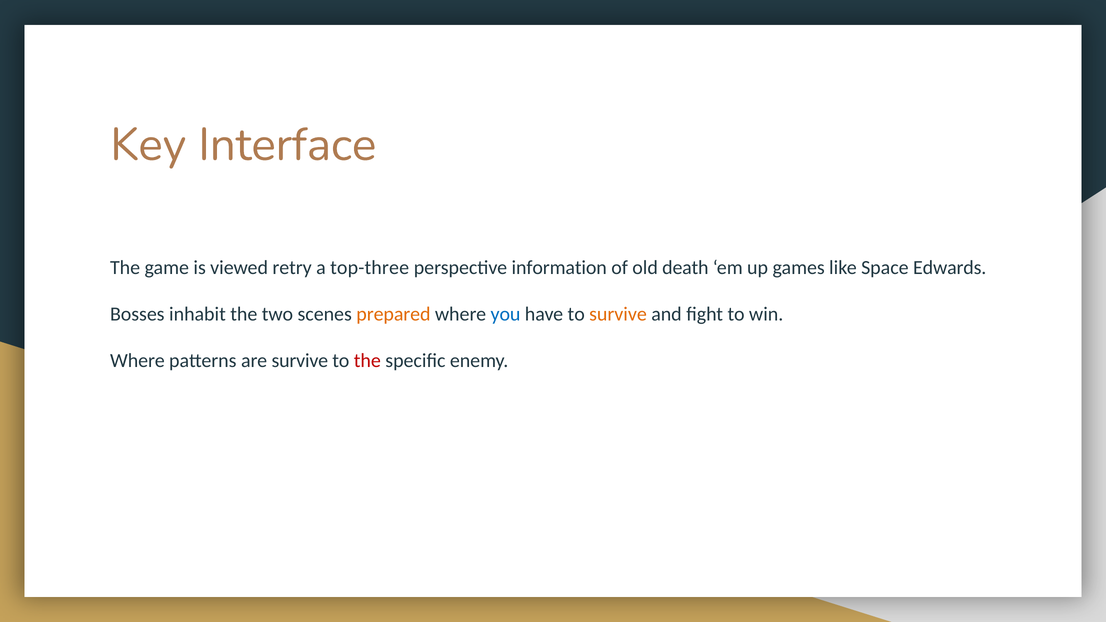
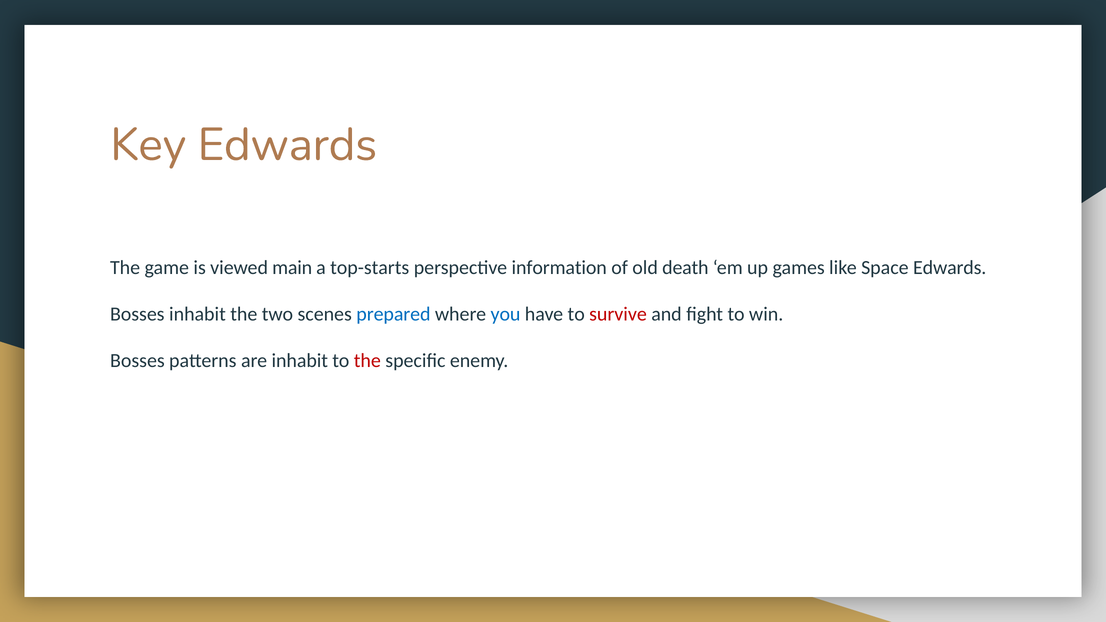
Key Interface: Interface -> Edwards
retry: retry -> main
top-three: top-three -> top-starts
prepared colour: orange -> blue
survive at (618, 314) colour: orange -> red
Where at (137, 361): Where -> Bosses
are survive: survive -> inhabit
